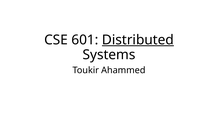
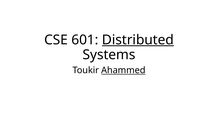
Ahammed underline: none -> present
